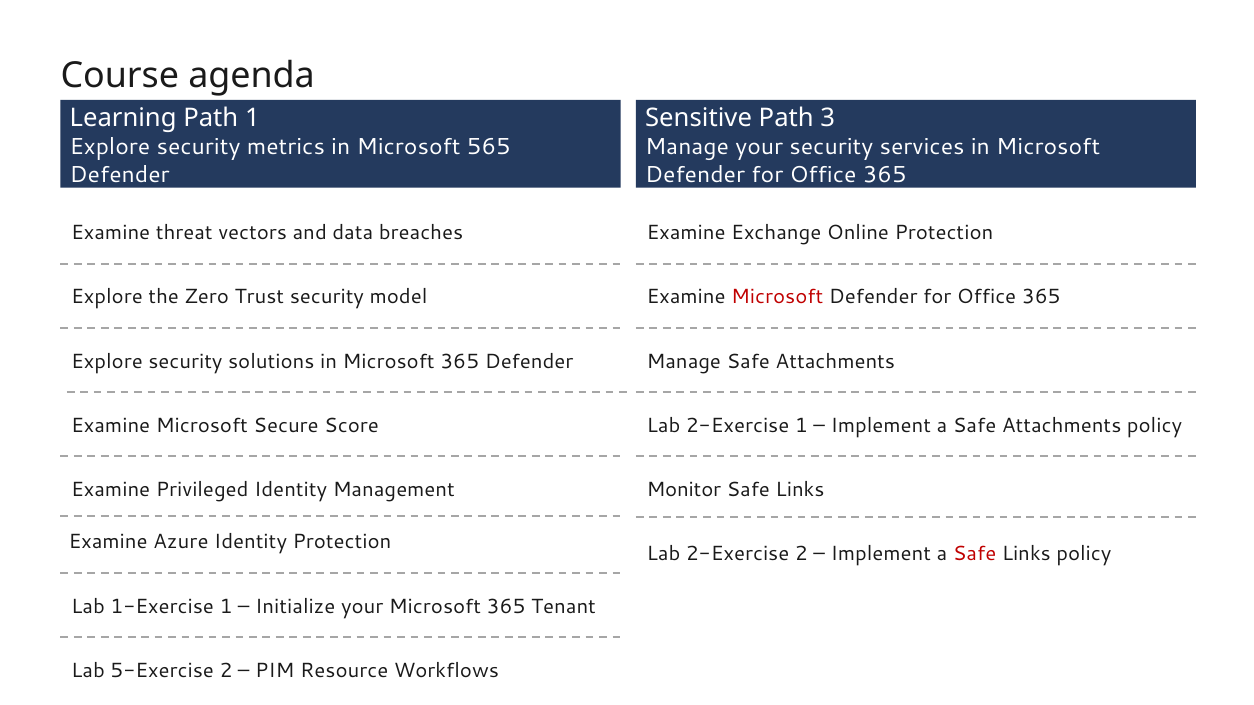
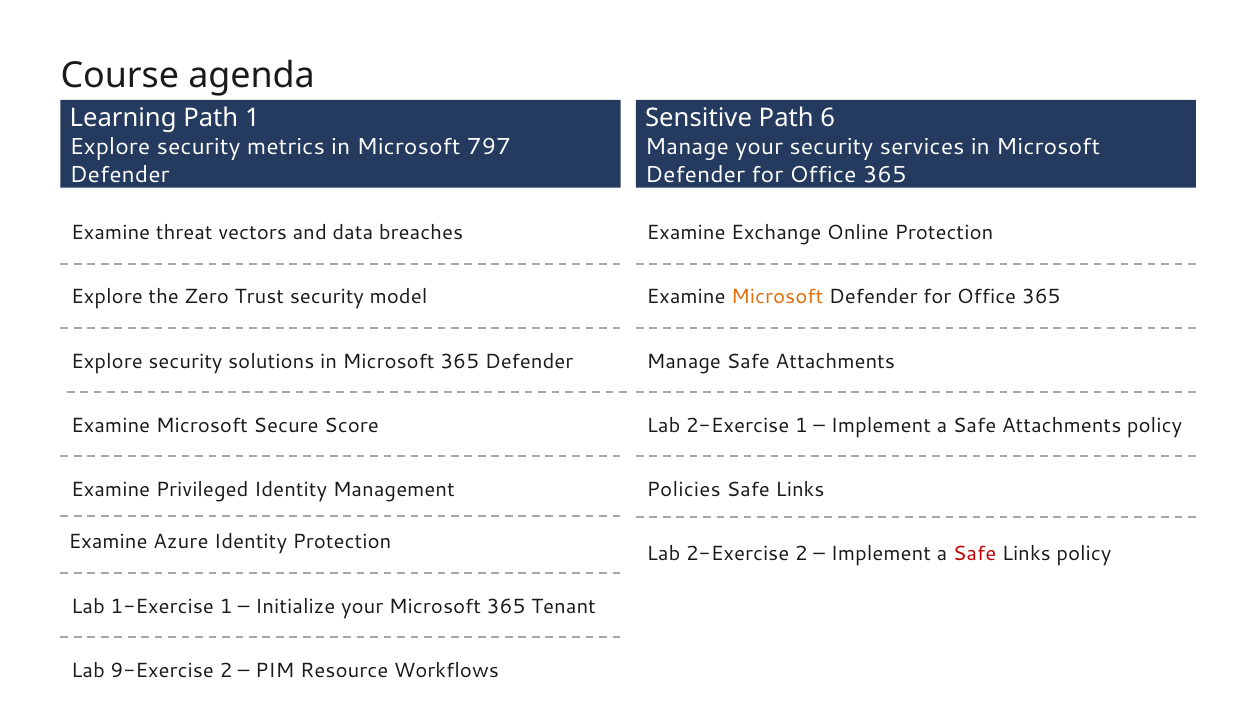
3: 3 -> 6
565: 565 -> 797
Microsoft at (777, 297) colour: red -> orange
Monitor: Monitor -> Policies
5-Exercise: 5-Exercise -> 9-Exercise
